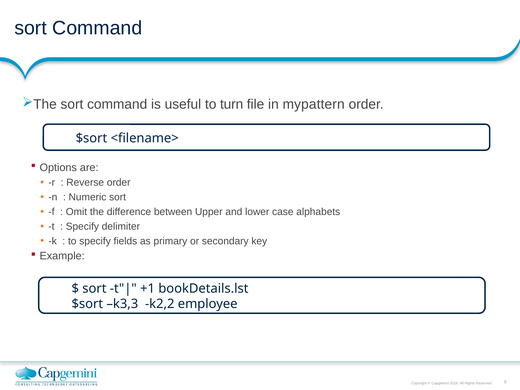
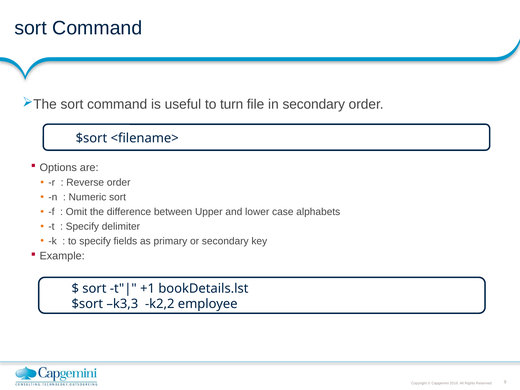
in mypattern: mypattern -> secondary
